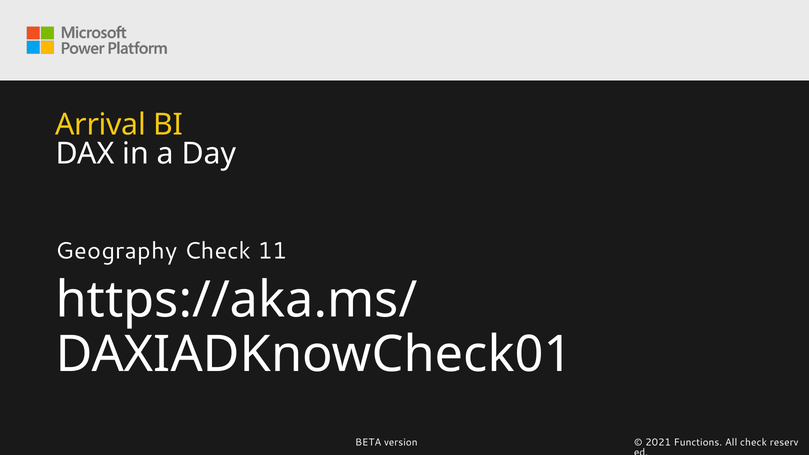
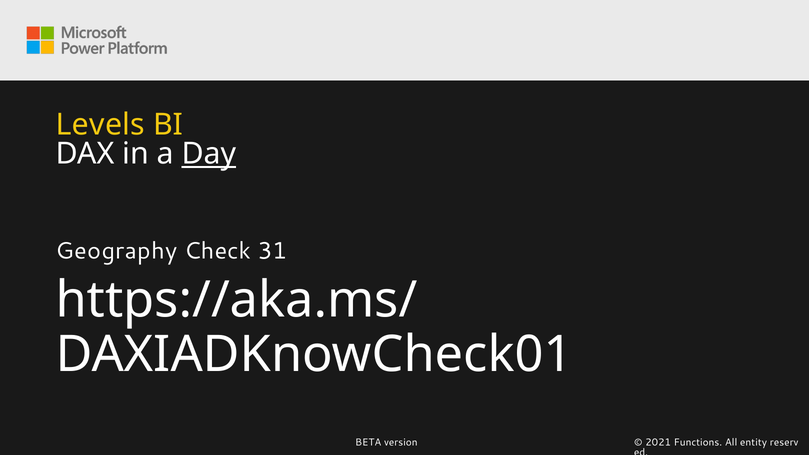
Arrival: Arrival -> Levels
Day underline: none -> present
11: 11 -> 31
All check: check -> entity
